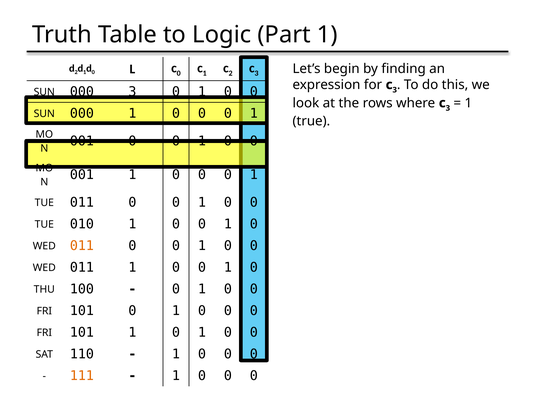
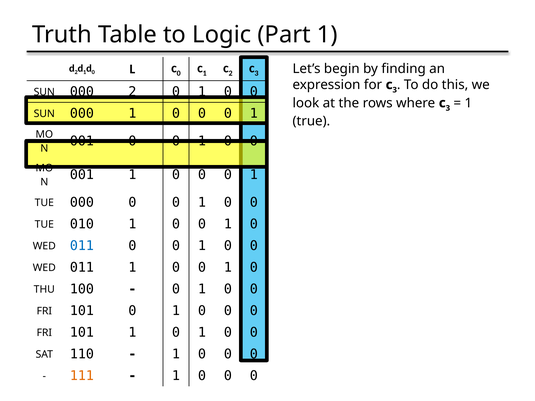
000 3: 3 -> 2
TUE 011: 011 -> 000
011 at (82, 246) colour: orange -> blue
